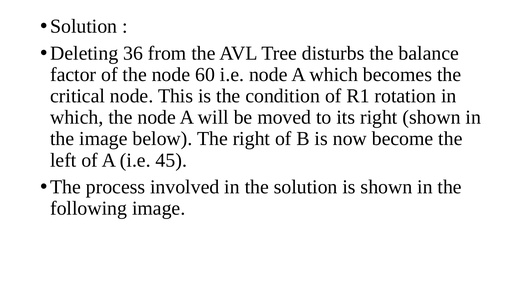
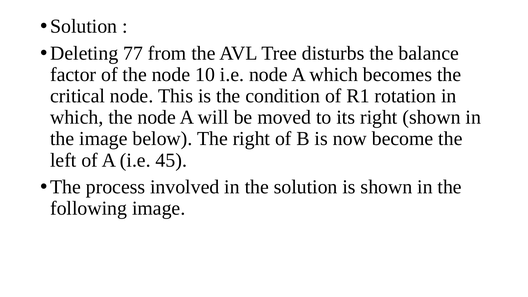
36: 36 -> 77
60: 60 -> 10
